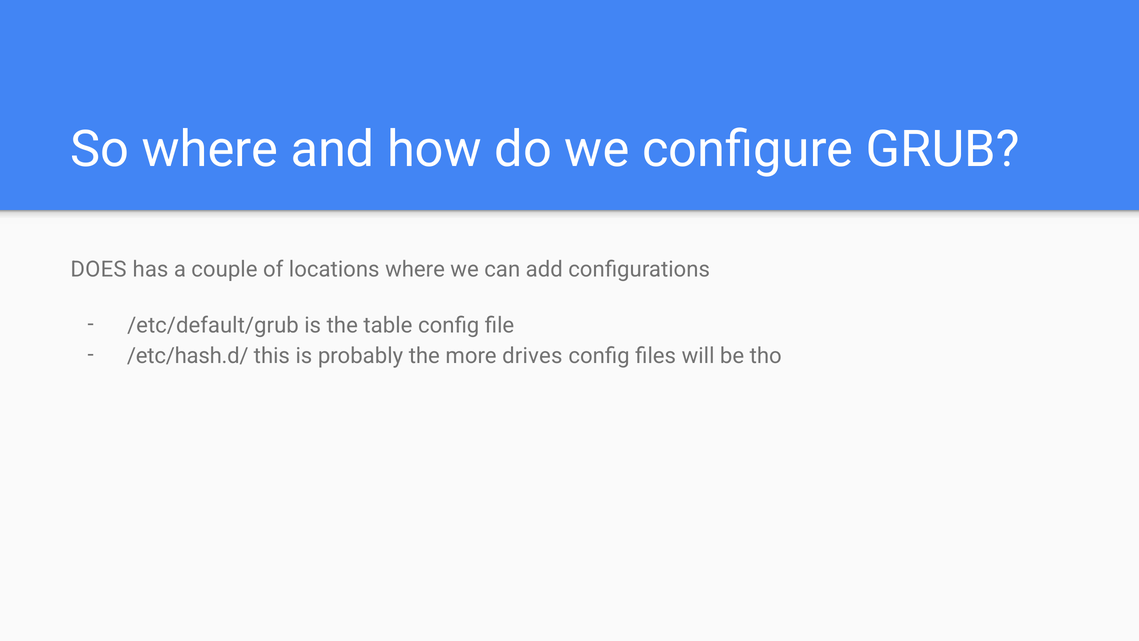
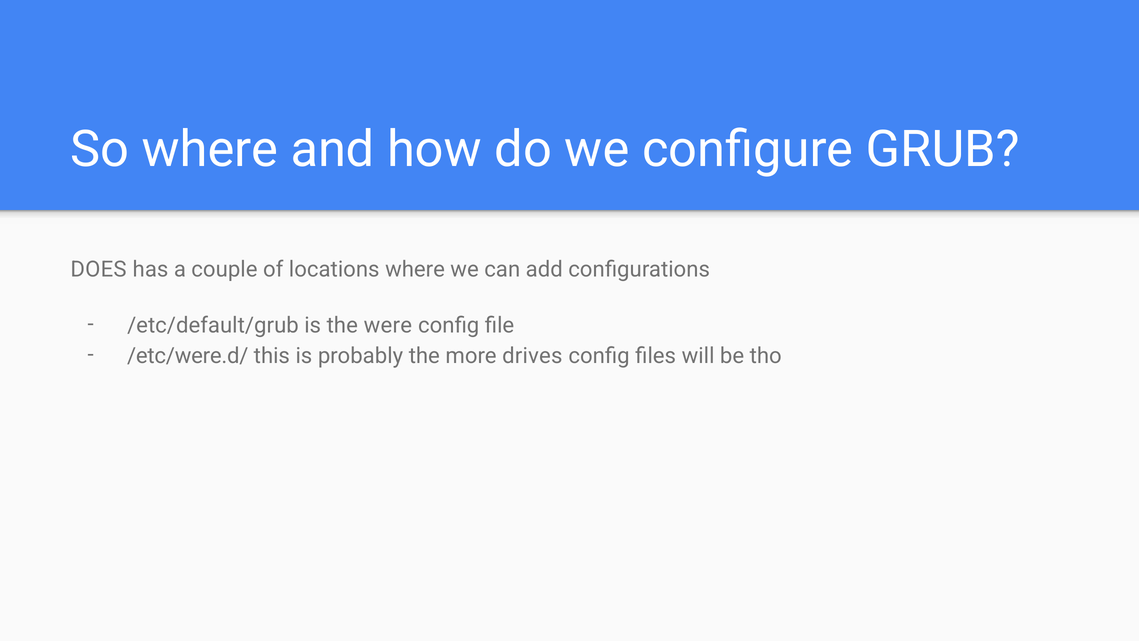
table: table -> were
/etc/hash.d/: /etc/hash.d/ -> /etc/were.d/
